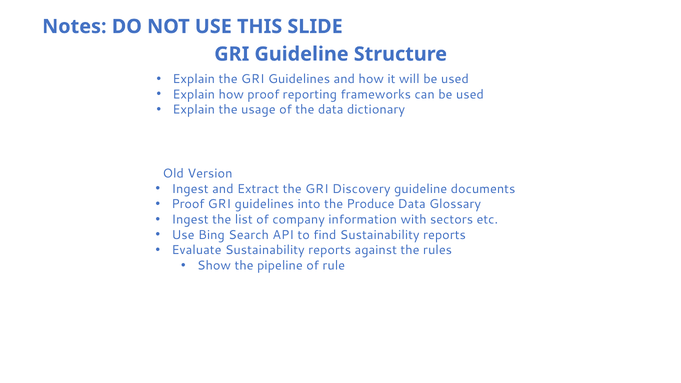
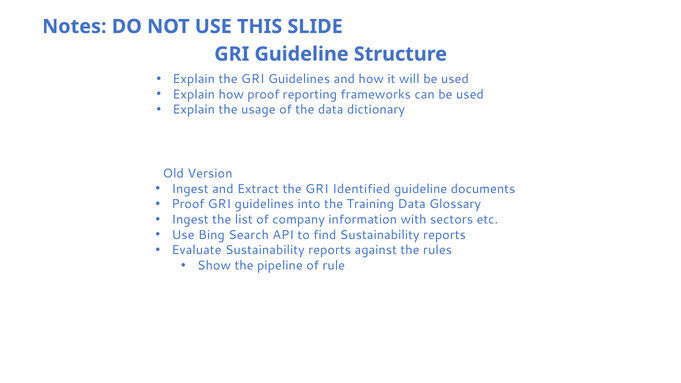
Discovery: Discovery -> Identified
Produce: Produce -> Training
